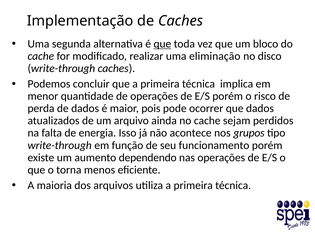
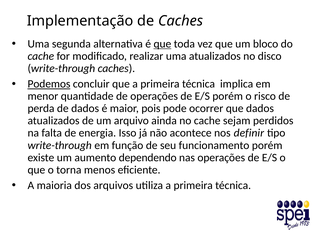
uma eliminação: eliminação -> atualizados
Podemos underline: none -> present
grupos: grupos -> definir
